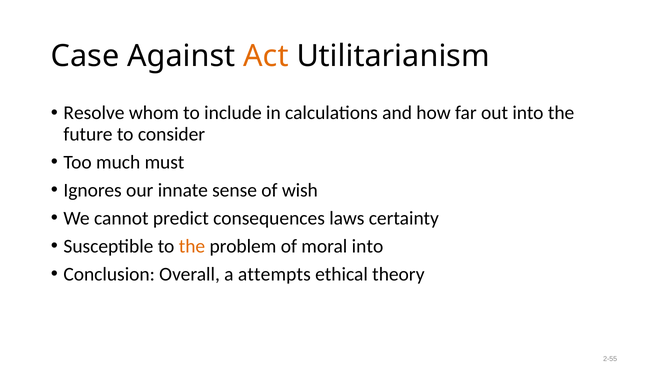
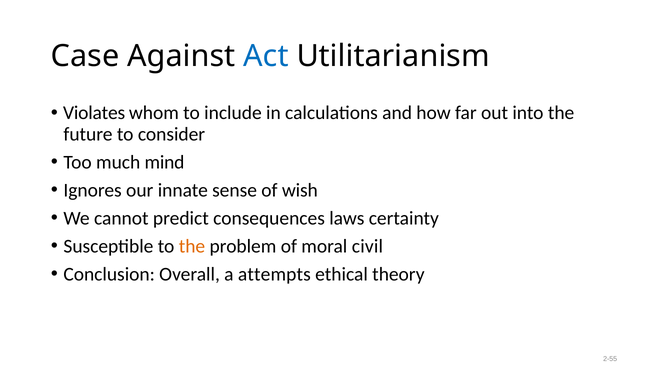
Act colour: orange -> blue
Resolve: Resolve -> Violates
must: must -> mind
moral into: into -> civil
